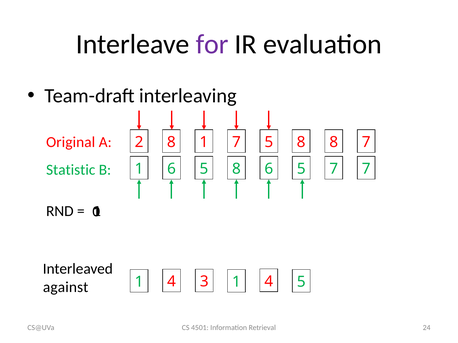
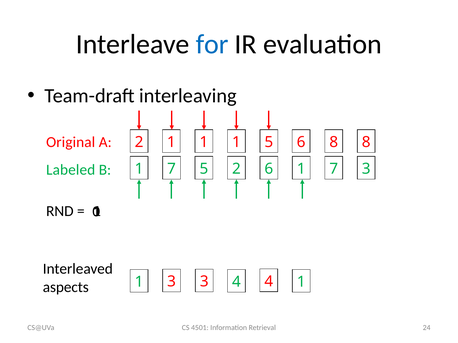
for colour: purple -> blue
2 8: 8 -> 1
7 at (236, 142): 7 -> 1
8 at (301, 142): 8 -> 6
8 7: 7 -> 8
Statistic: Statistic -> Labeled
1 6: 6 -> 7
8 at (236, 169): 8 -> 2
6 5: 5 -> 1
7 at (366, 169): 7 -> 3
5 at (301, 282): 5 -> 1
3 1: 1 -> 4
4 at (172, 282): 4 -> 3
against: against -> aspects
